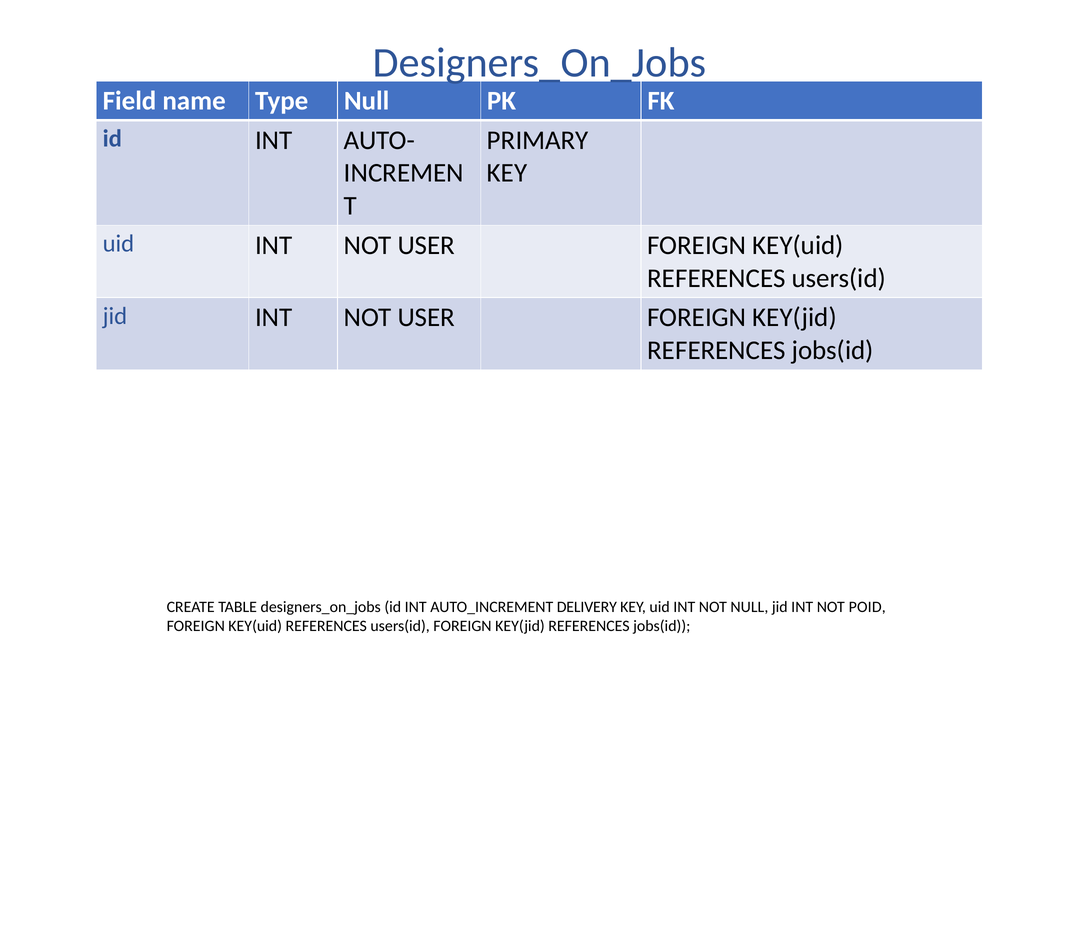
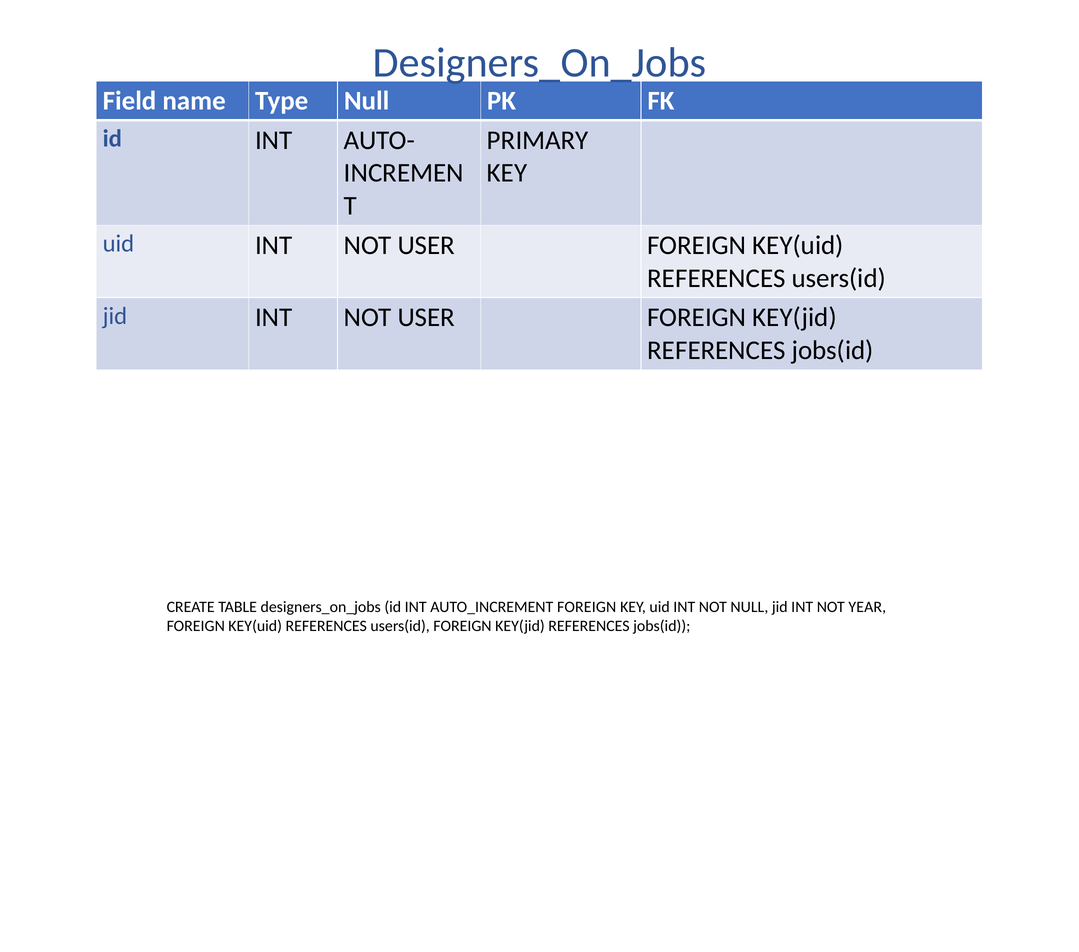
AUTO_INCREMENT DELIVERY: DELIVERY -> FOREIGN
POID: POID -> YEAR
